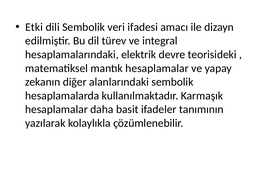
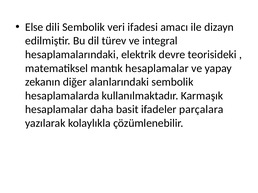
Etki: Etki -> Else
tanımının: tanımının -> parçalara
